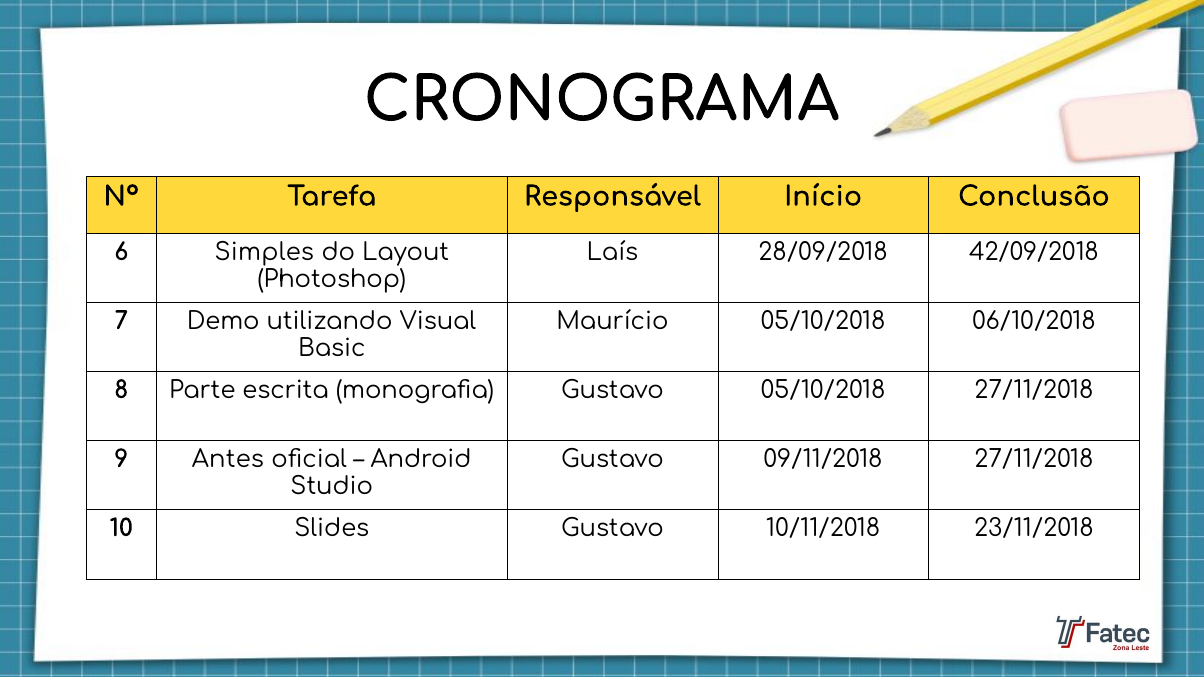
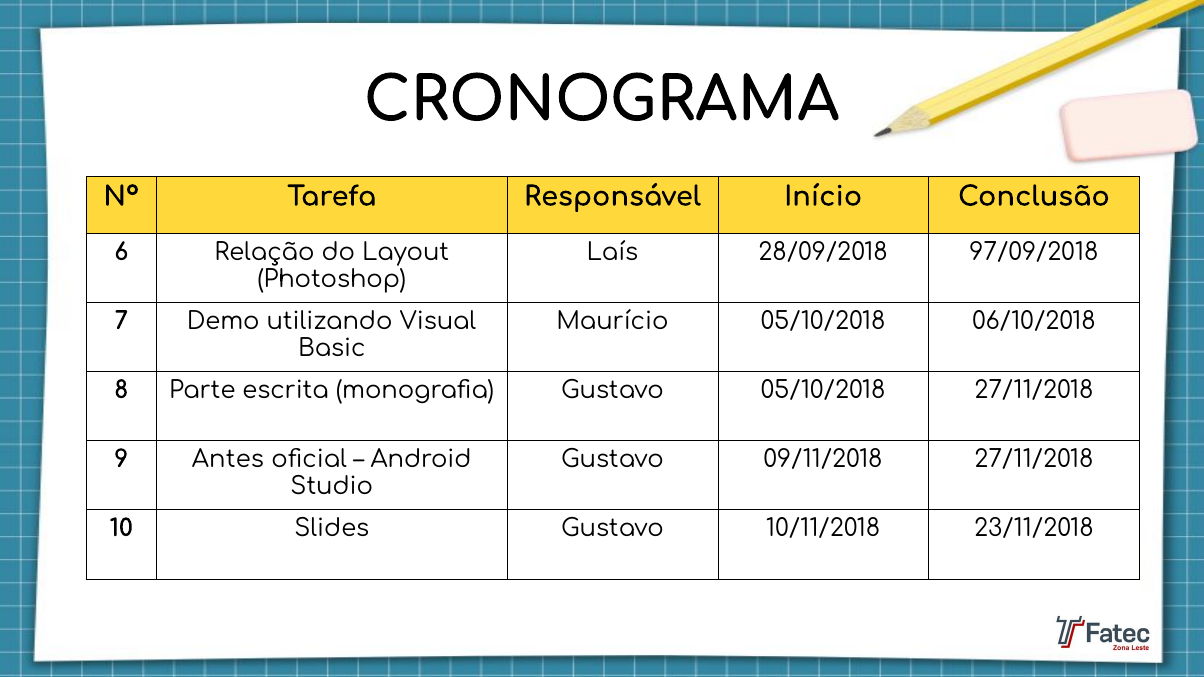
Simples: Simples -> Relação
42/09/2018: 42/09/2018 -> 97/09/2018
